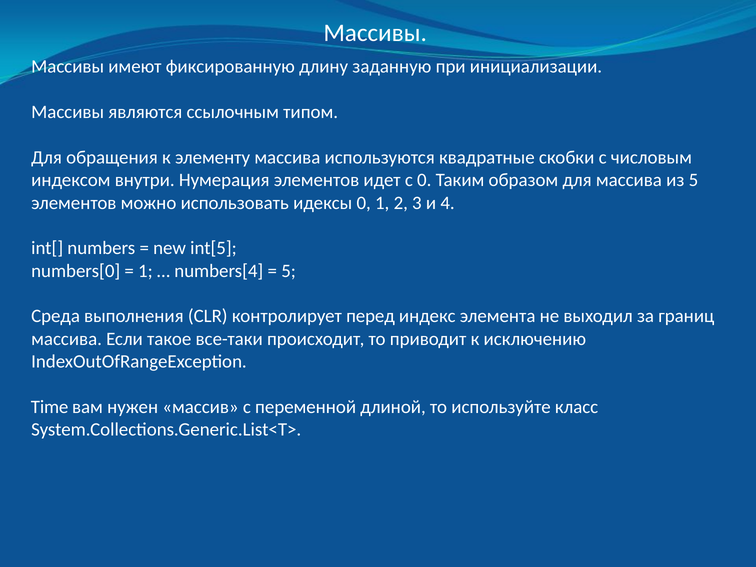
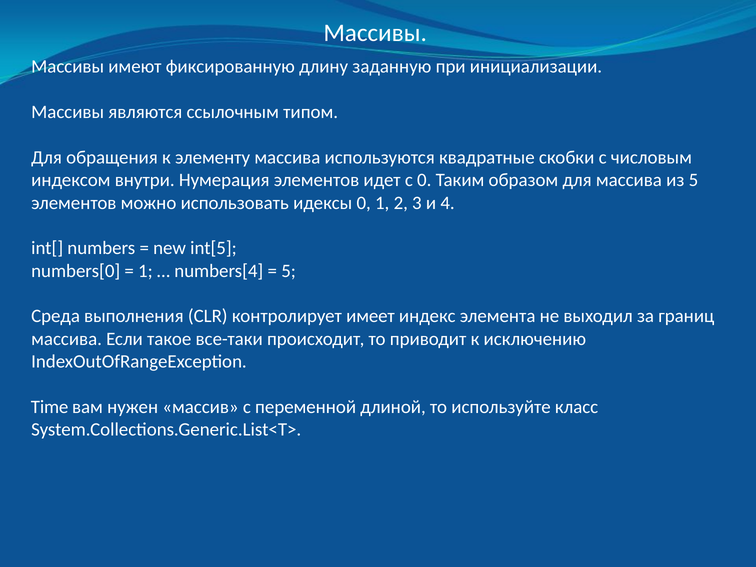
перед: перед -> имеет
